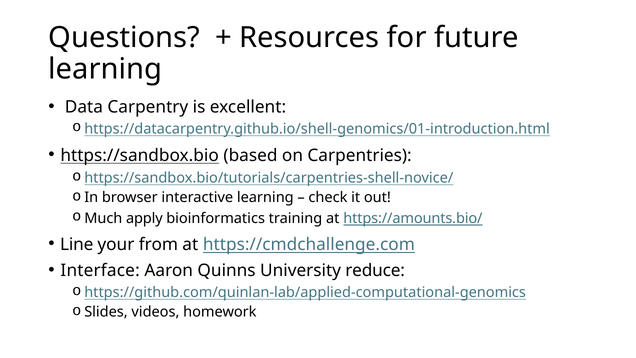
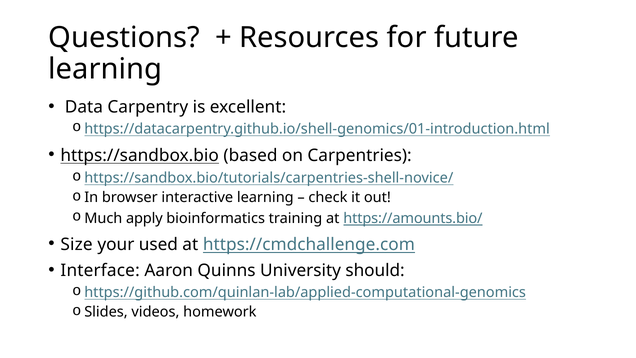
Line: Line -> Size
from: from -> used
reduce: reduce -> should
